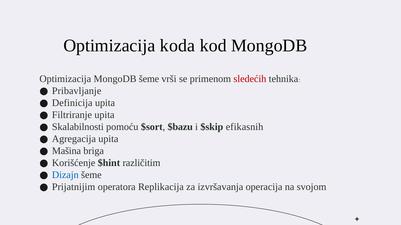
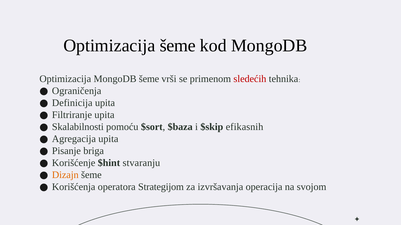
Optimizacija koda: koda -> šeme
Pribavljanje: Pribavljanje -> Ograničenja
$bazu: $bazu -> $baza
Mašina: Mašina -> Pisanje
različitim: različitim -> stvaranju
Dizajn colour: blue -> orange
Prijatnijim: Prijatnijim -> Korišćenja
Replikacija: Replikacija -> Strategijom
